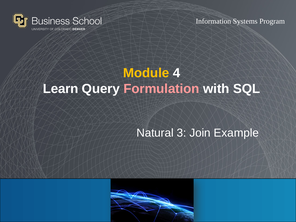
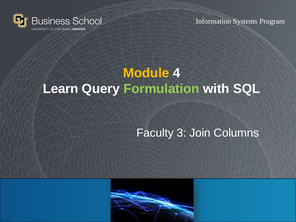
Formulation colour: pink -> light green
Natural: Natural -> Faculty
Example: Example -> Columns
